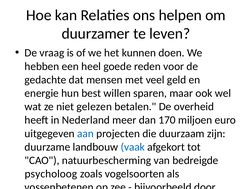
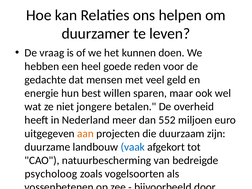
gelezen: gelezen -> jongere
170: 170 -> 552
aan colour: blue -> orange
